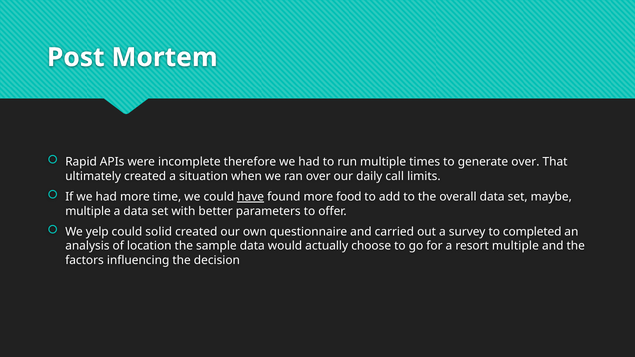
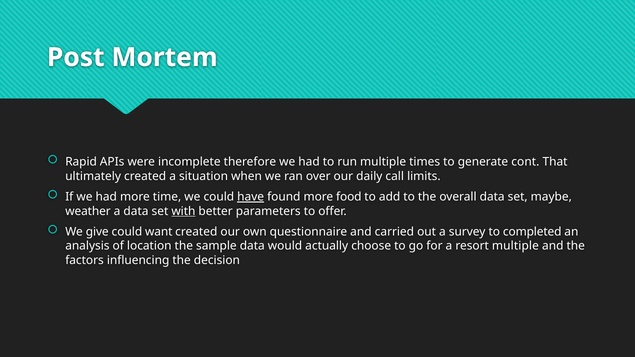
generate over: over -> cont
multiple at (88, 211): multiple -> weather
with underline: none -> present
yelp: yelp -> give
solid: solid -> want
